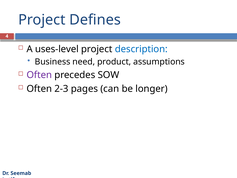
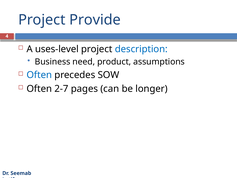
Defines: Defines -> Provide
Often at (39, 75) colour: purple -> blue
2-3: 2-3 -> 2-7
